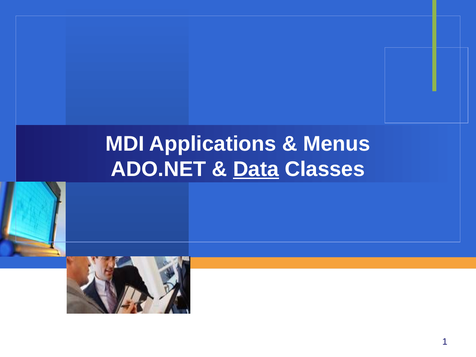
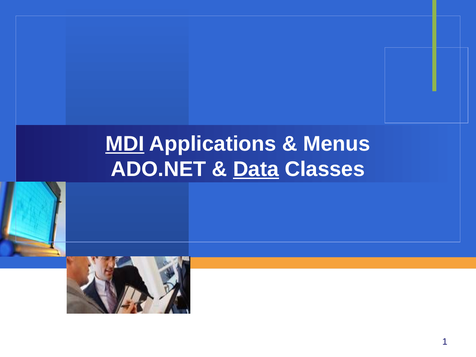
MDI underline: none -> present
